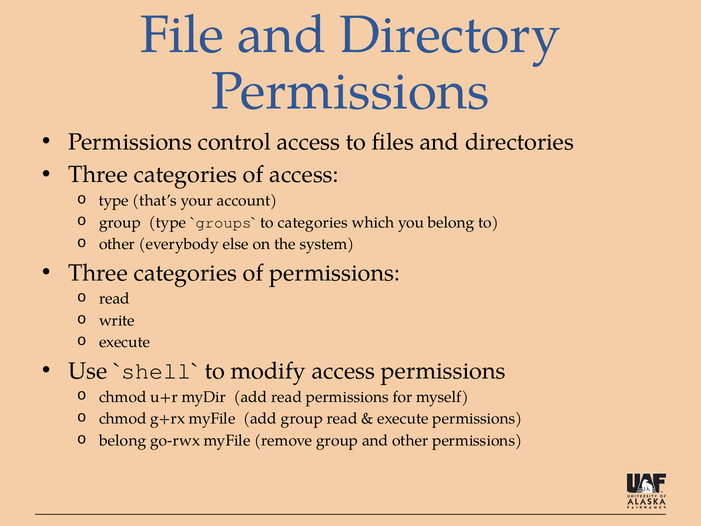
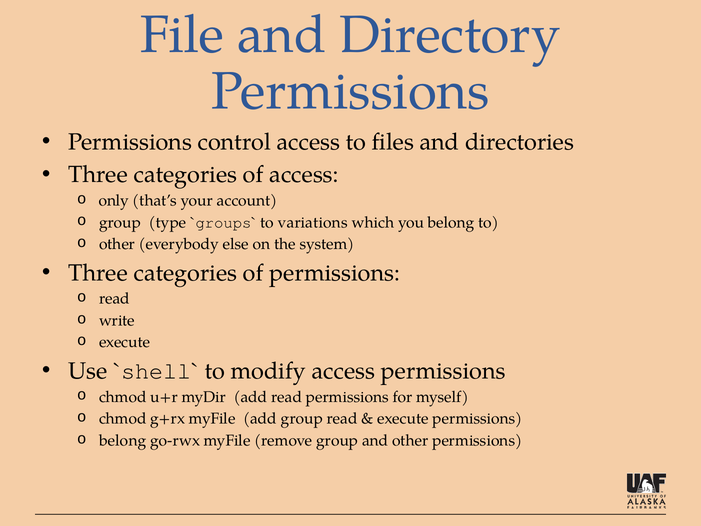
type at (114, 200): type -> only
to categories: categories -> variations
